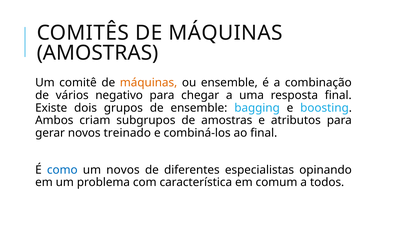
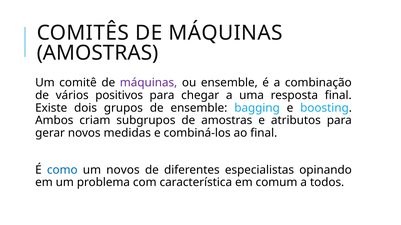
máquinas at (149, 83) colour: orange -> purple
negativo: negativo -> positivos
treinado: treinado -> medidas
